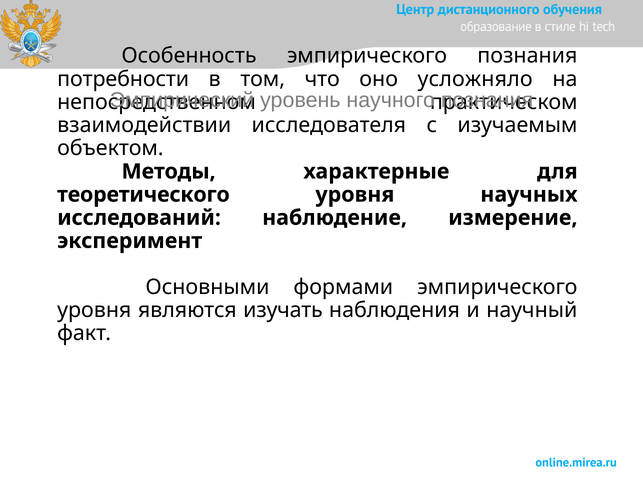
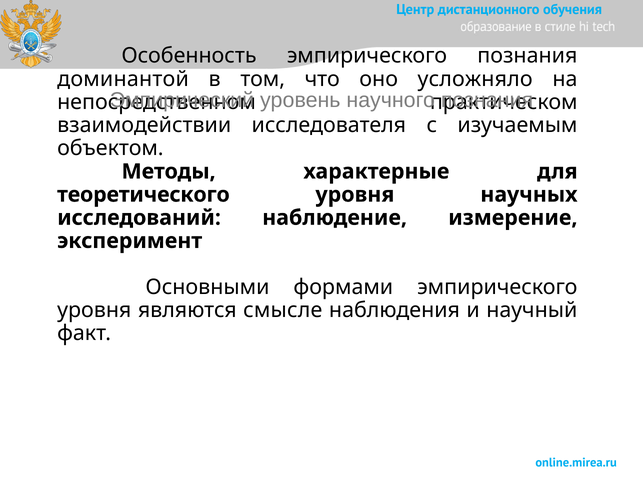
потребности: потребности -> доминантой
изучать: изучать -> смысле
